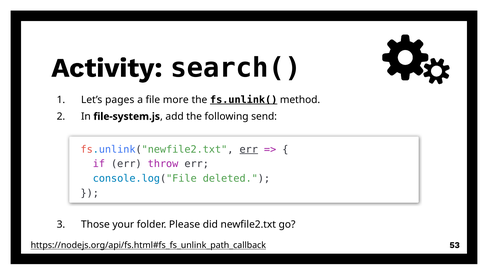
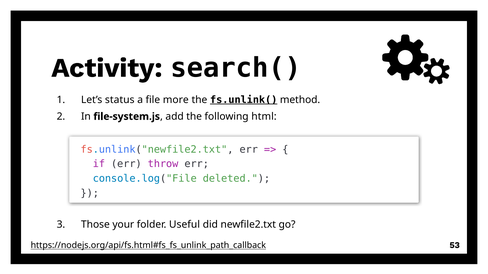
pages: pages -> status
send: send -> html
err at (249, 150) underline: present -> none
Please: Please -> Useful
